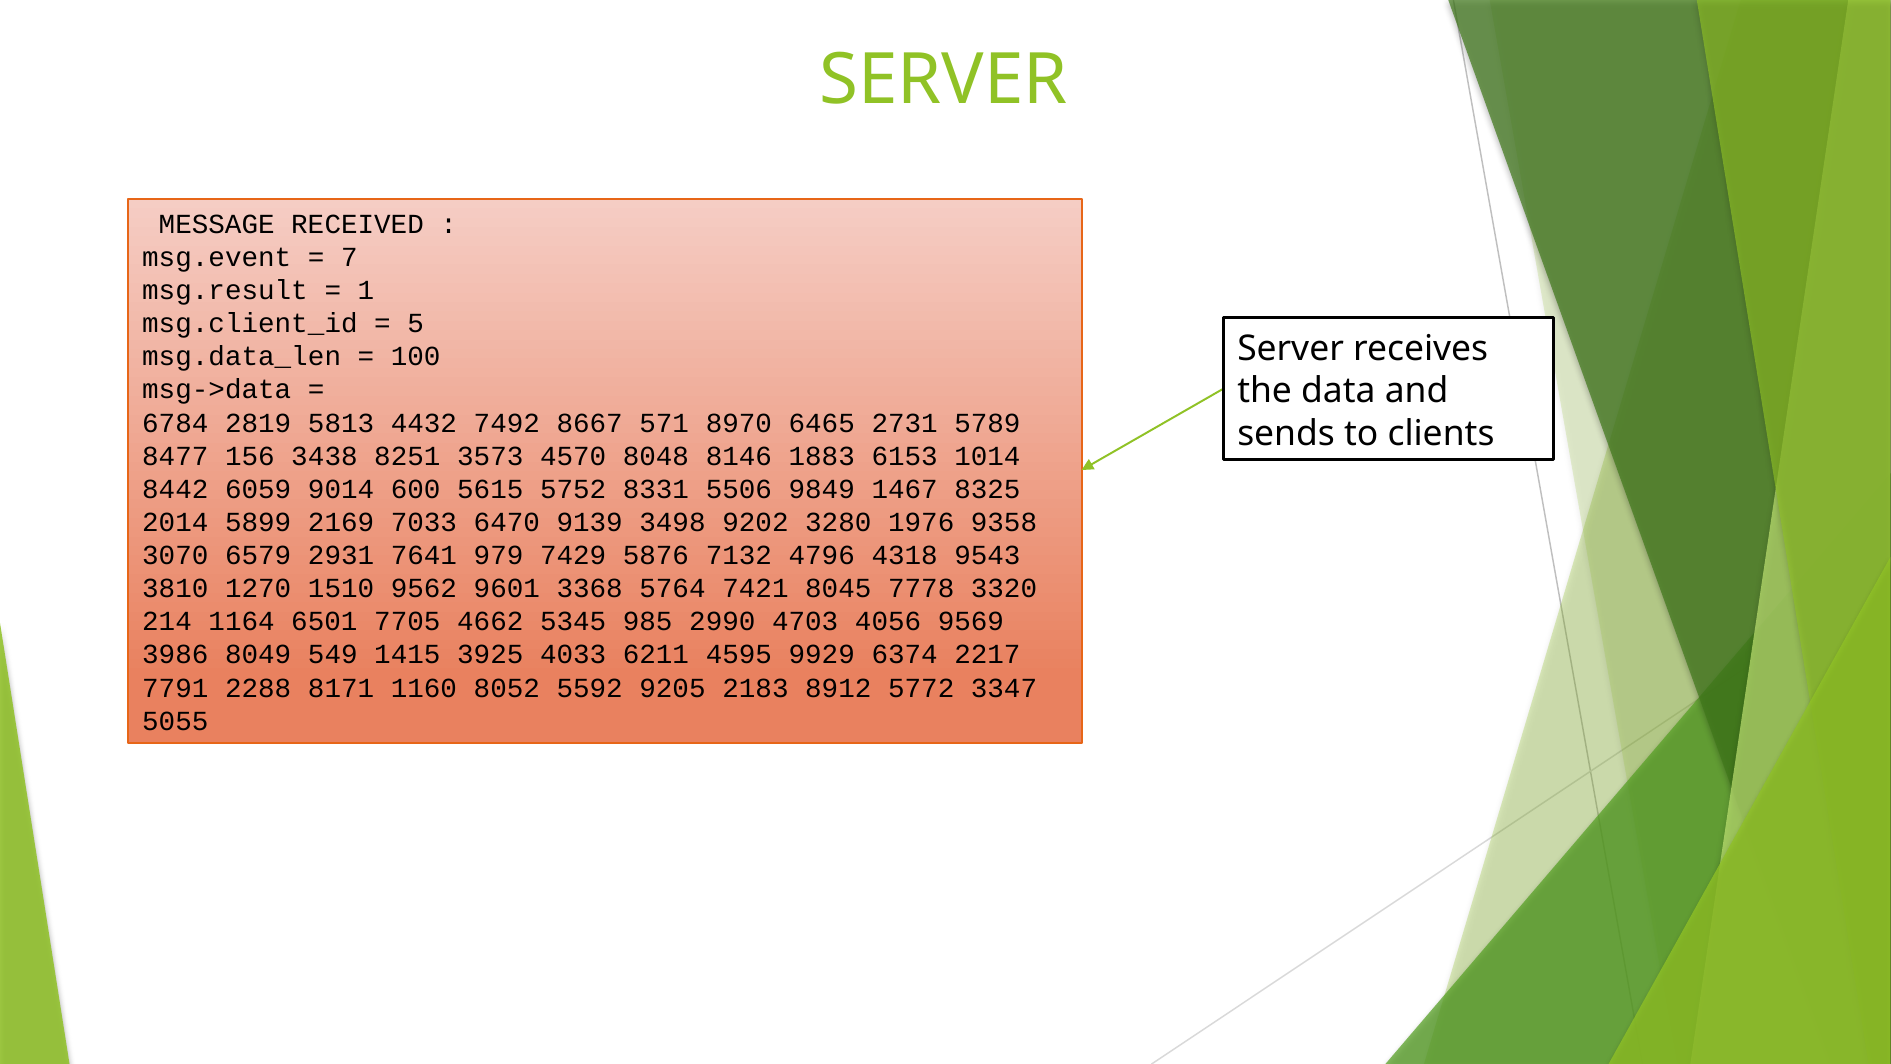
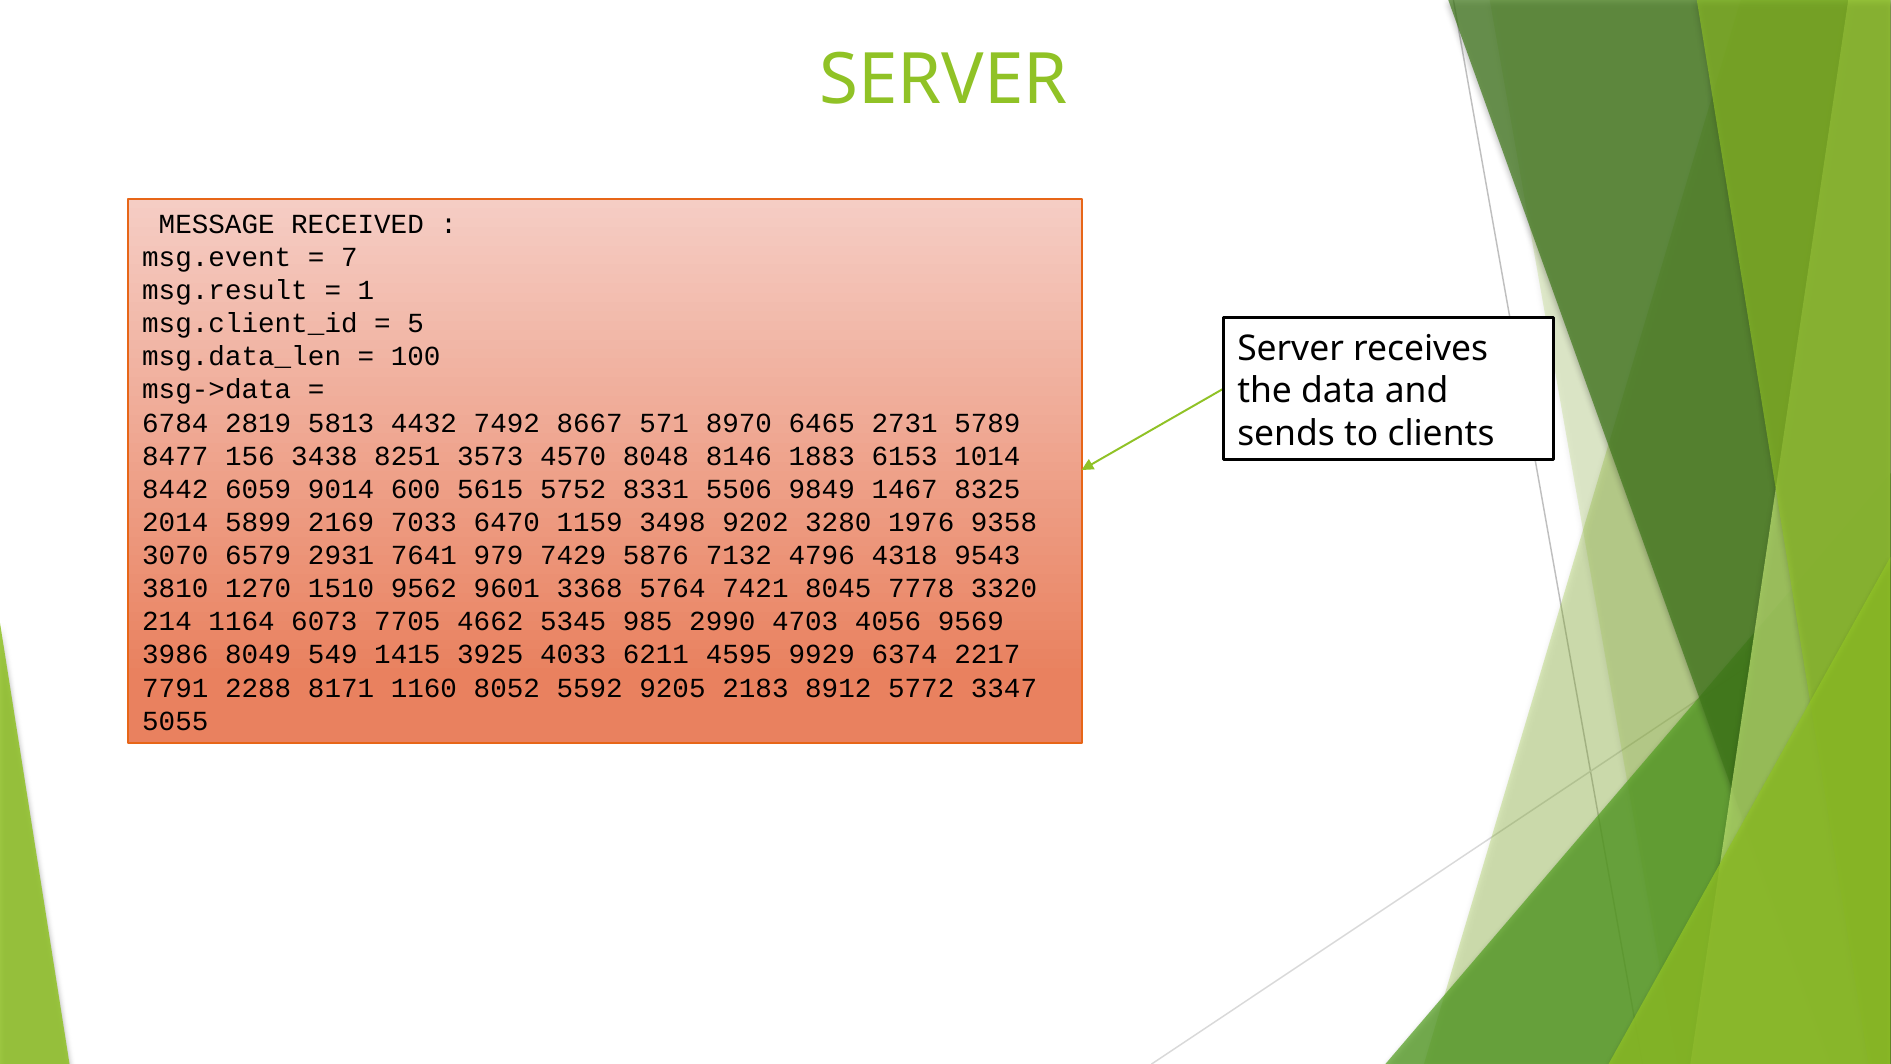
9139: 9139 -> 1159
6501: 6501 -> 6073
